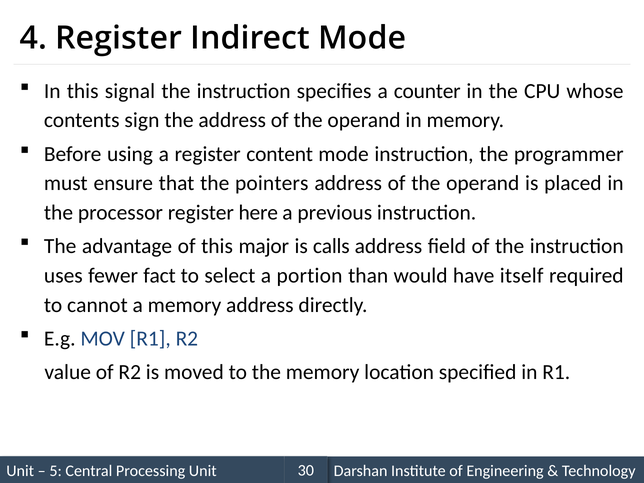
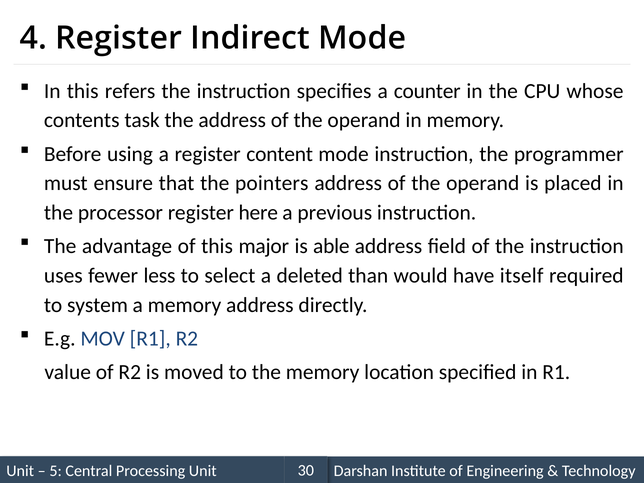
signal: signal -> refers
sign: sign -> task
calls: calls -> able
fact: fact -> less
portion: portion -> deleted
cannot: cannot -> system
